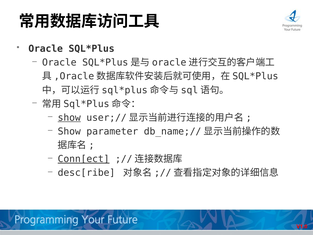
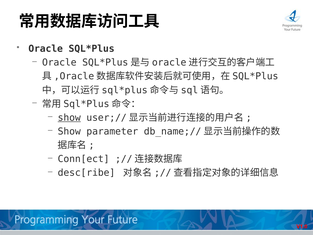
Conn[ect underline: present -> none
